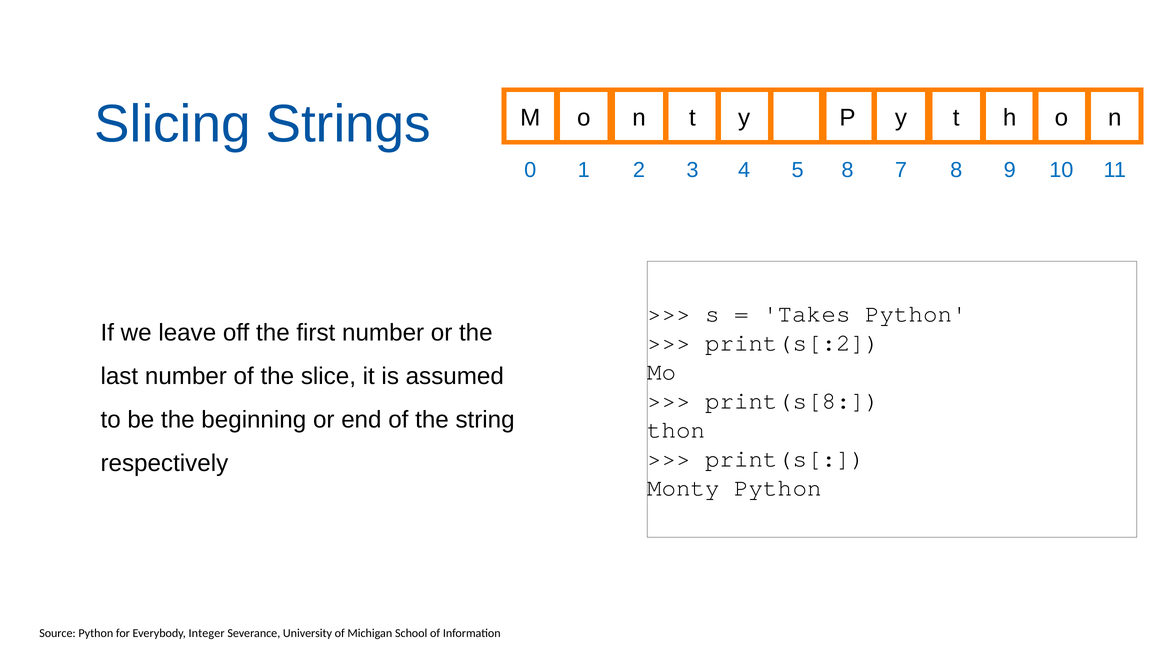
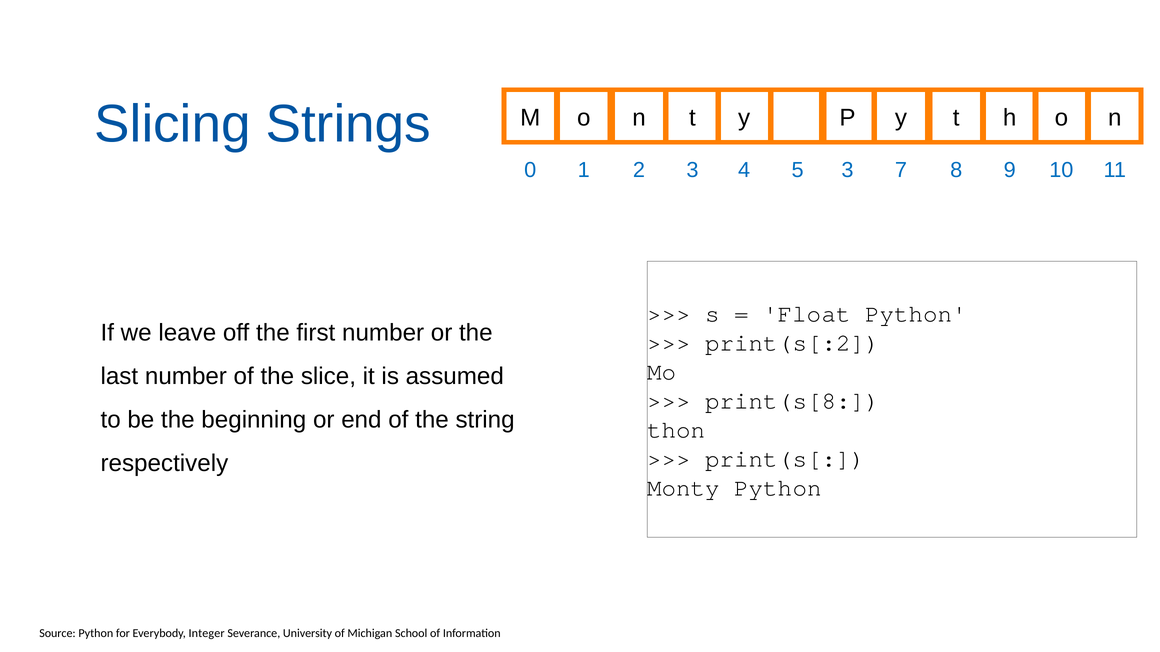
5 8: 8 -> 3
Takes: Takes -> Float
